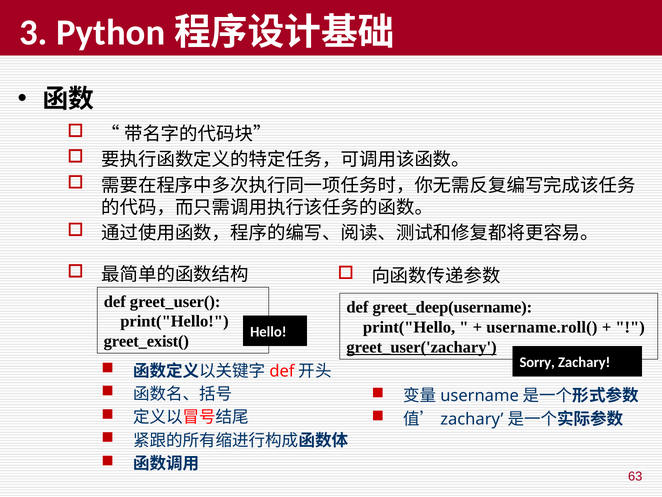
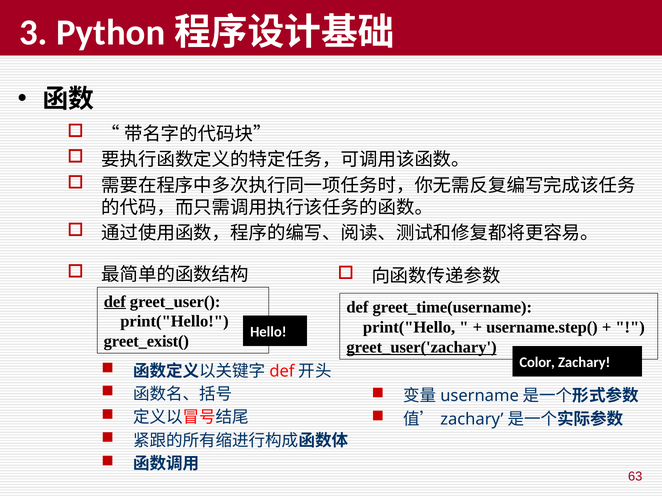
def at (115, 301) underline: none -> present
greet_deep(username: greet_deep(username -> greet_time(username
username.roll(: username.roll( -> username.step(
Sorry: Sorry -> Color
